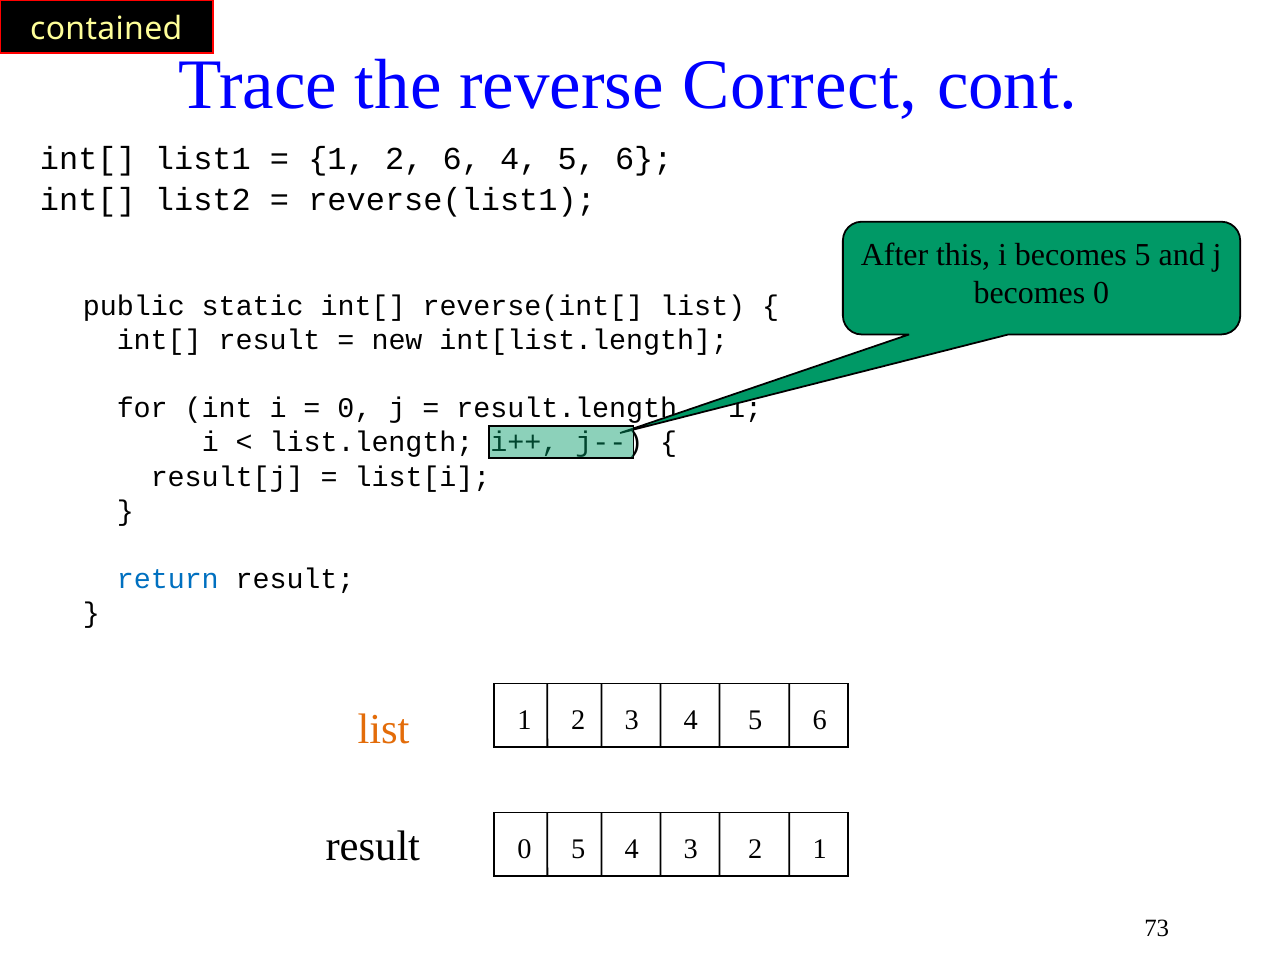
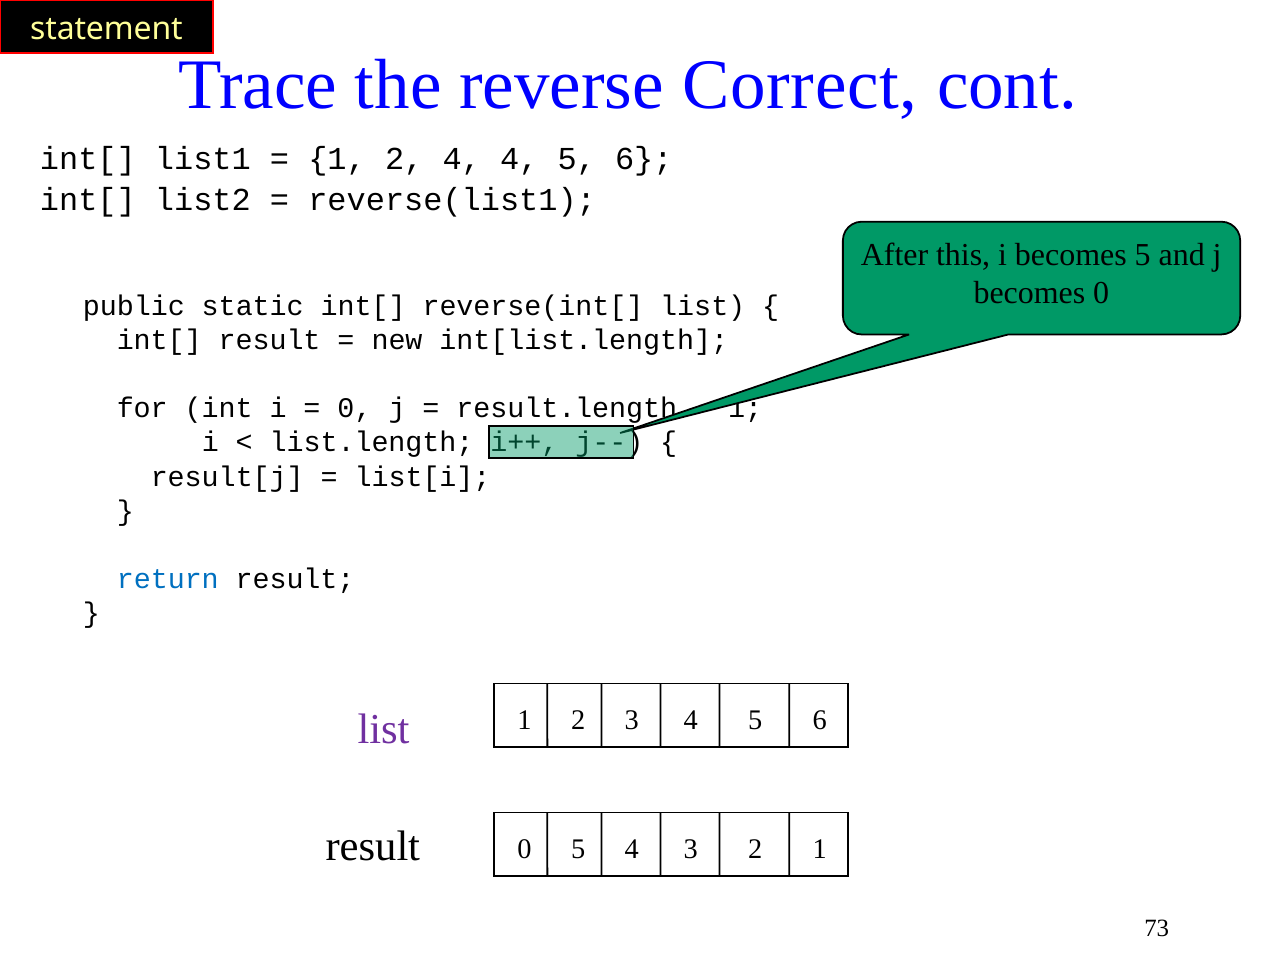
contained: contained -> statement
2 6: 6 -> 4
list at (384, 729) colour: orange -> purple
